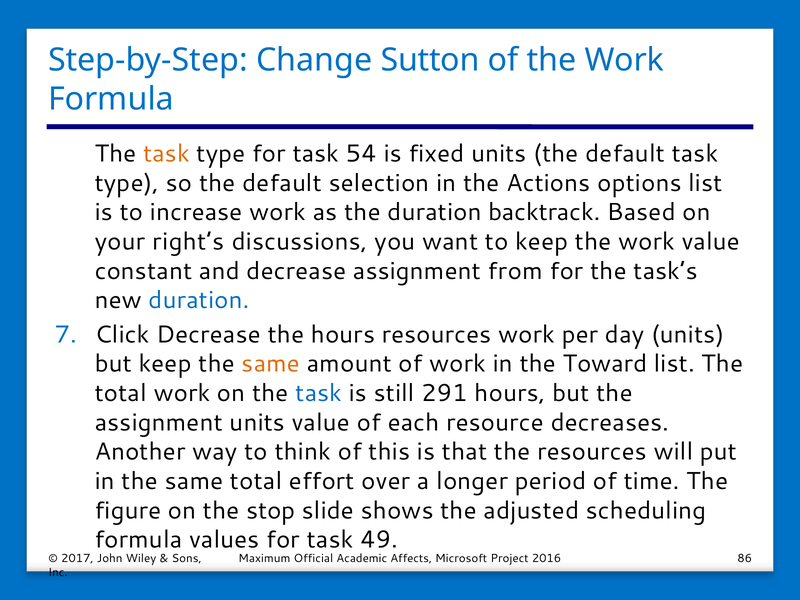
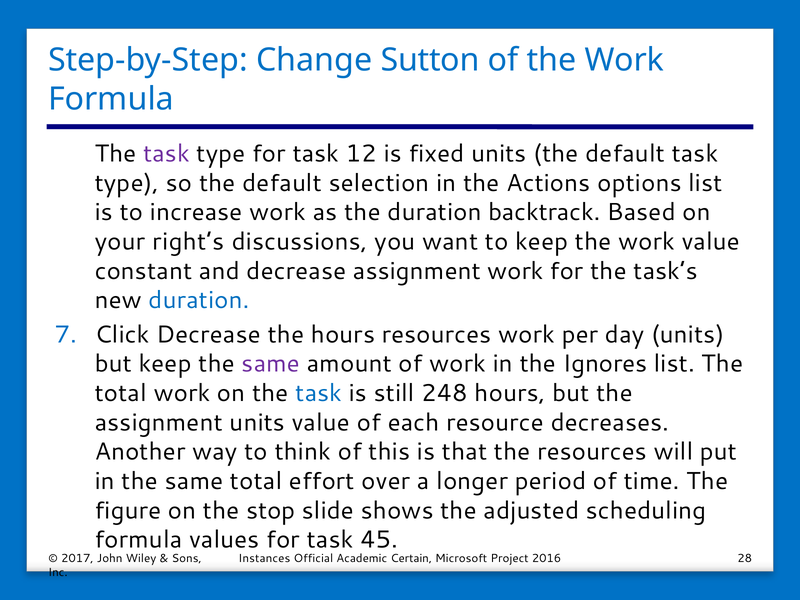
task at (166, 154) colour: orange -> purple
54: 54 -> 12
assignment from: from -> work
same at (271, 364) colour: orange -> purple
Toward: Toward -> Ignores
291: 291 -> 248
49: 49 -> 45
Maximum: Maximum -> Instances
Affects: Affects -> Certain
86: 86 -> 28
